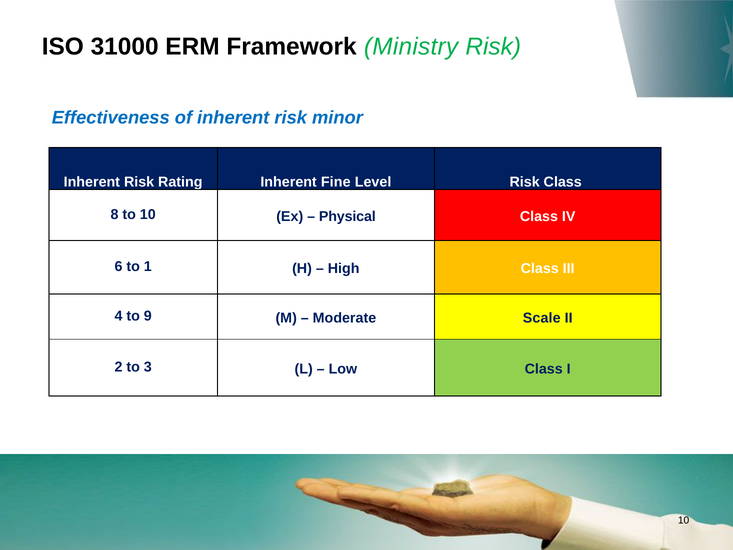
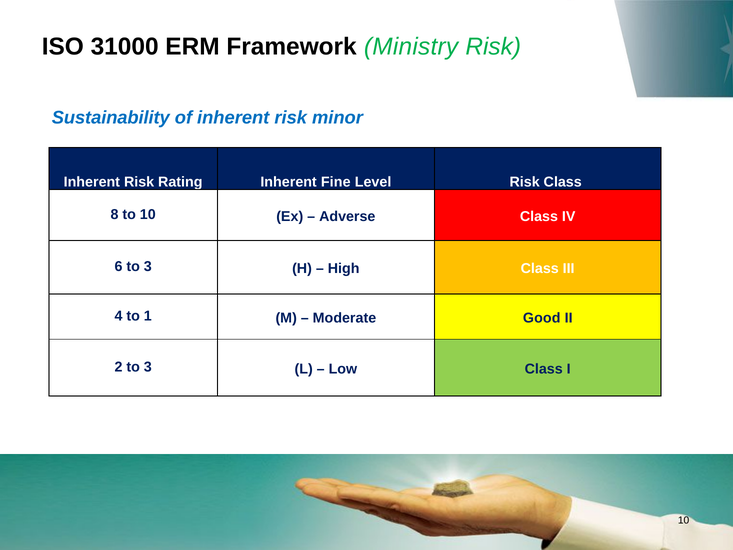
Effectiveness: Effectiveness -> Sustainability
Physical: Physical -> Adverse
6 to 1: 1 -> 3
9: 9 -> 1
Scale: Scale -> Good
